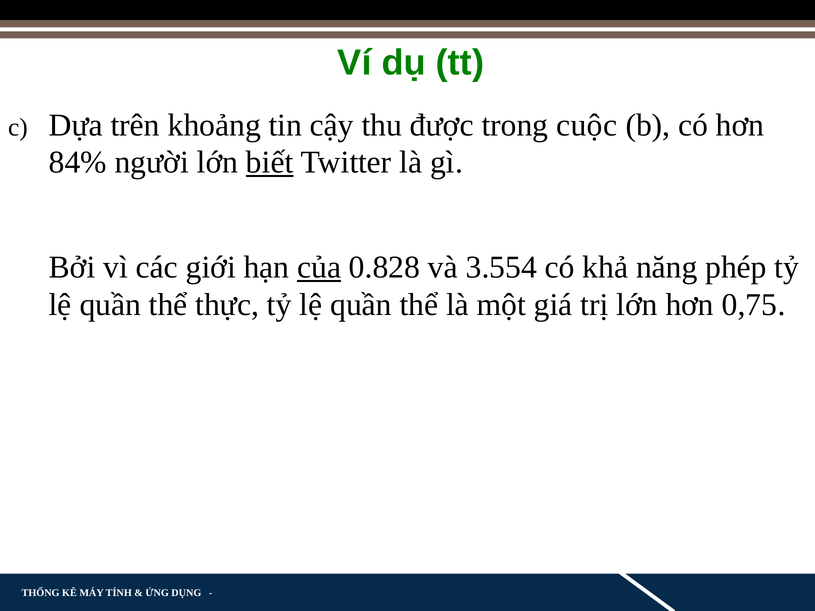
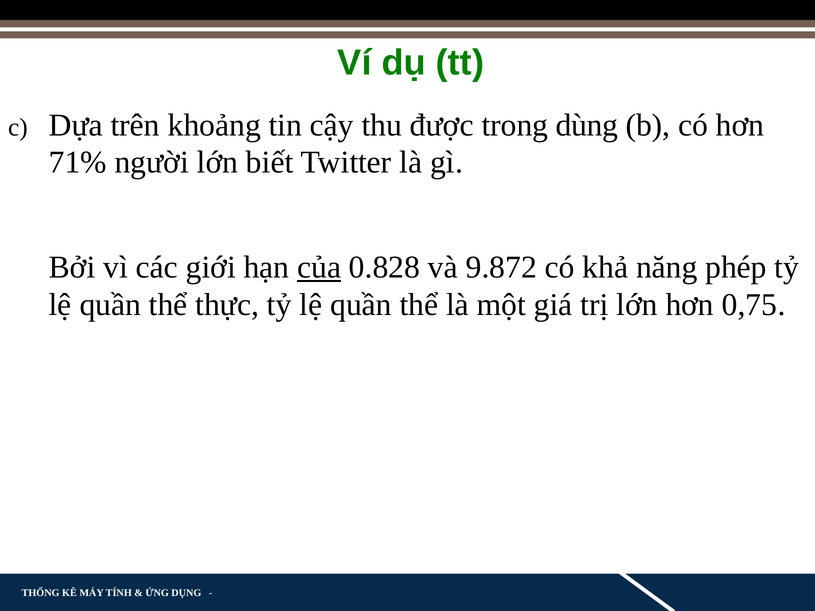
cuộc: cuộc -> dùng
84%: 84% -> 71%
biết underline: present -> none
3.554: 3.554 -> 9.872
